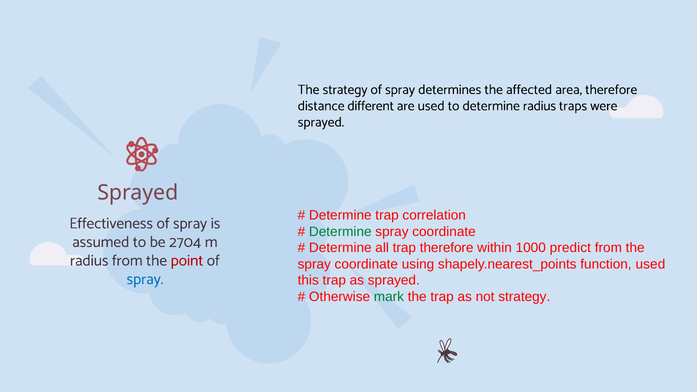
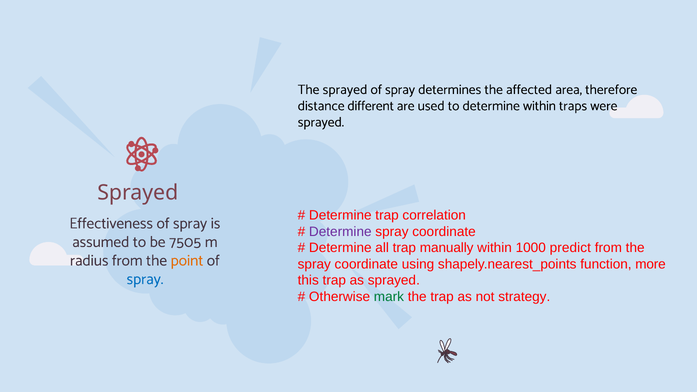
The strategy: strategy -> sprayed
determine radius: radius -> within
Determine at (340, 232) colour: green -> purple
2704: 2704 -> 7505
trap therefore: therefore -> manually
point colour: red -> orange
function used: used -> more
